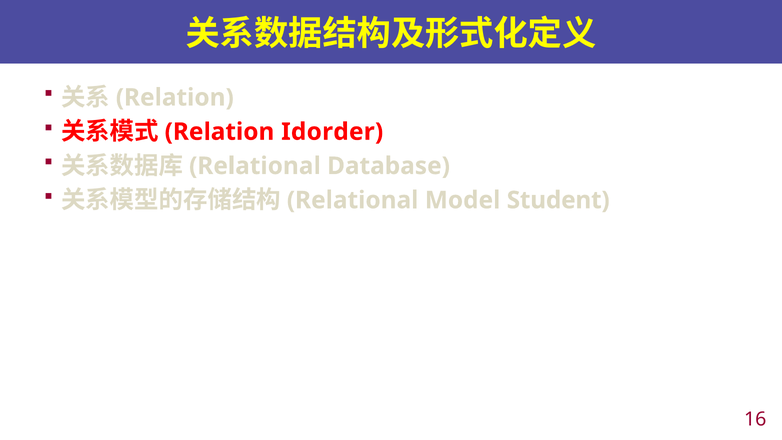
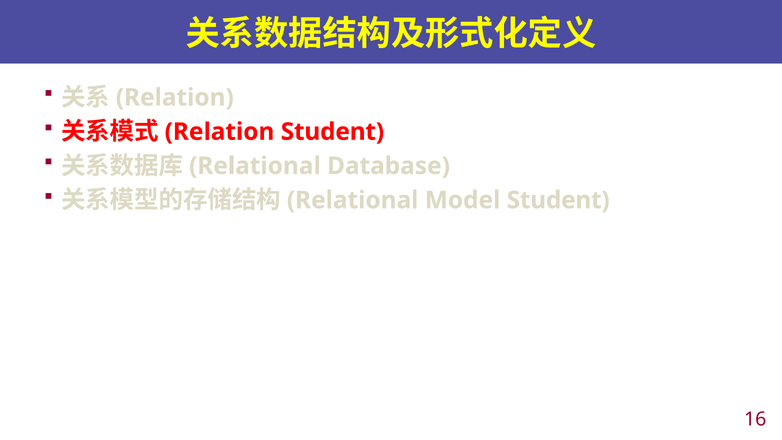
Idorder at (332, 132): Idorder -> Student
